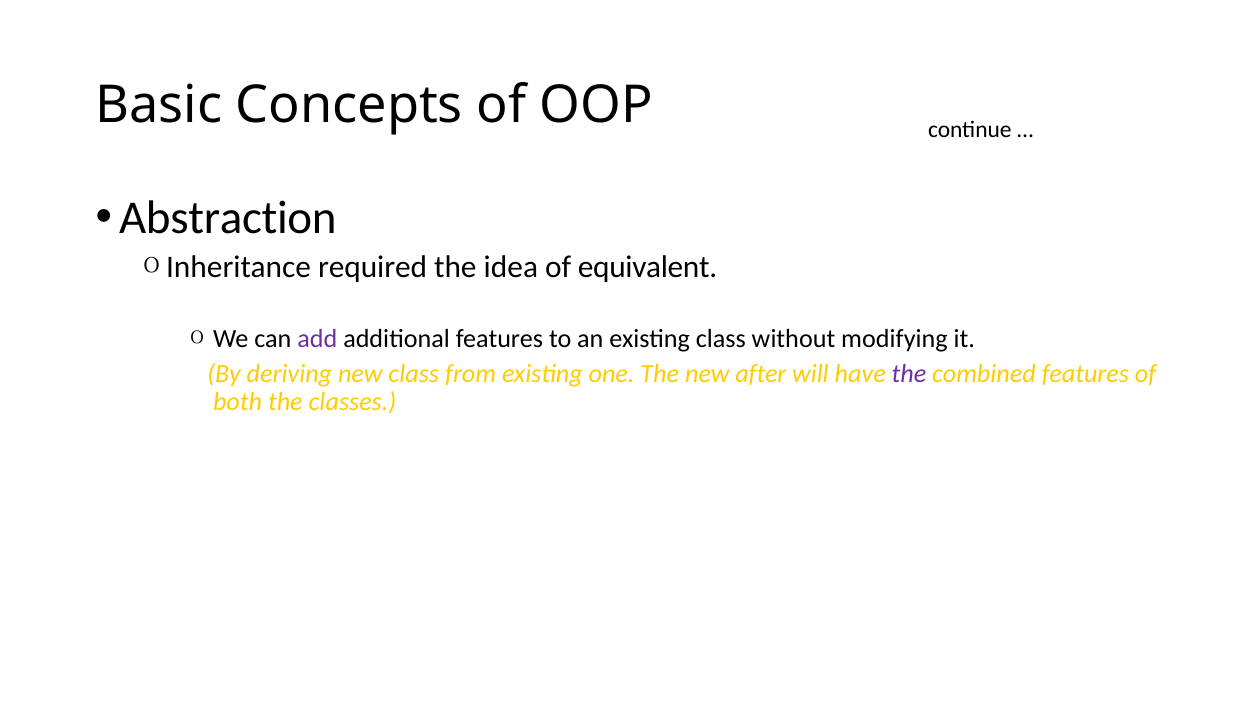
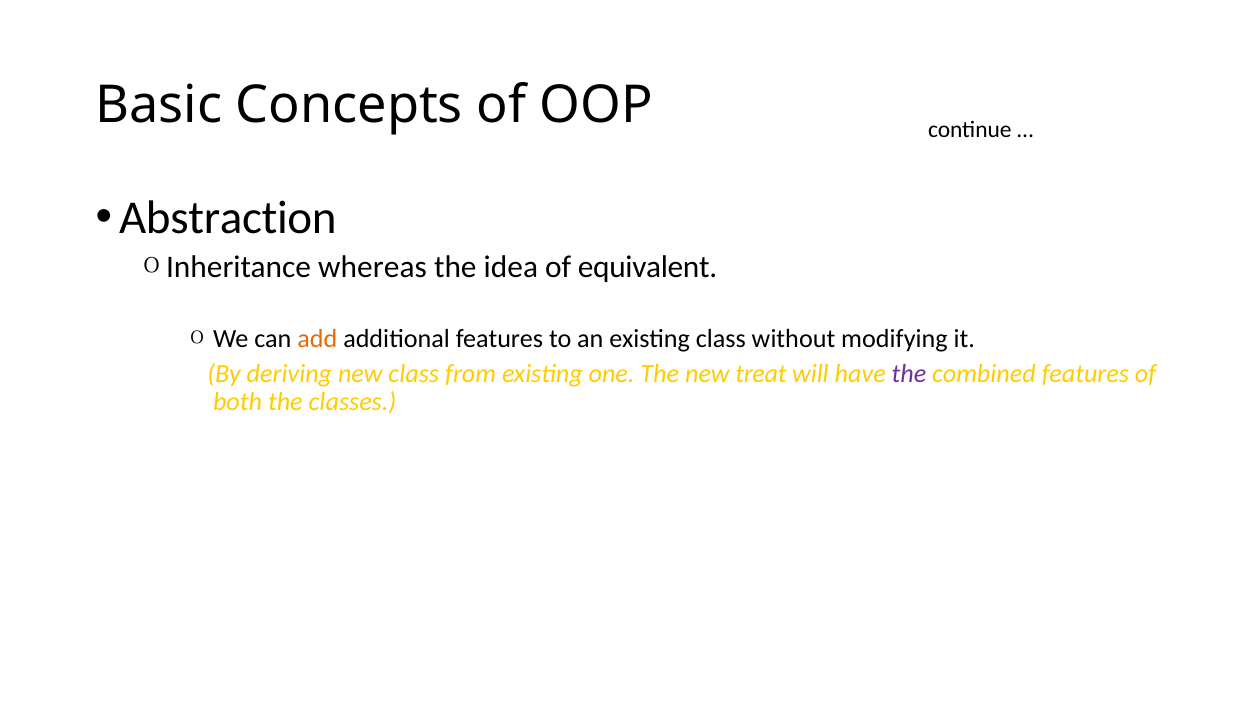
required: required -> whereas
add colour: purple -> orange
after: after -> treat
